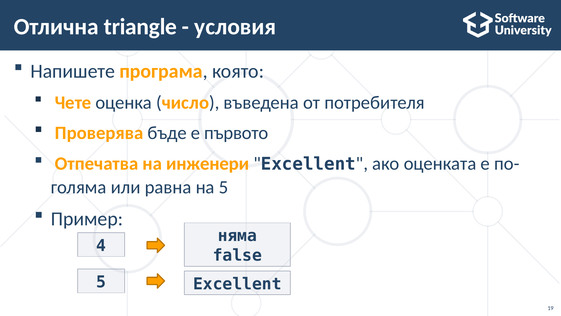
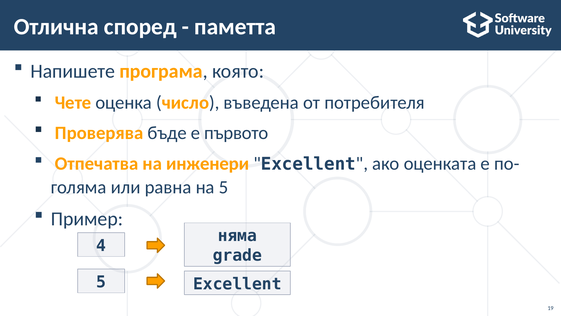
triangle: triangle -> според
условия: условия -> паметта
false: false -> grade
